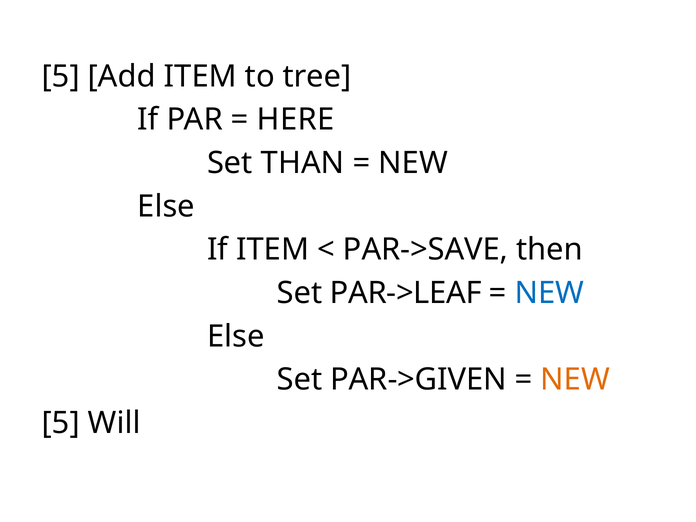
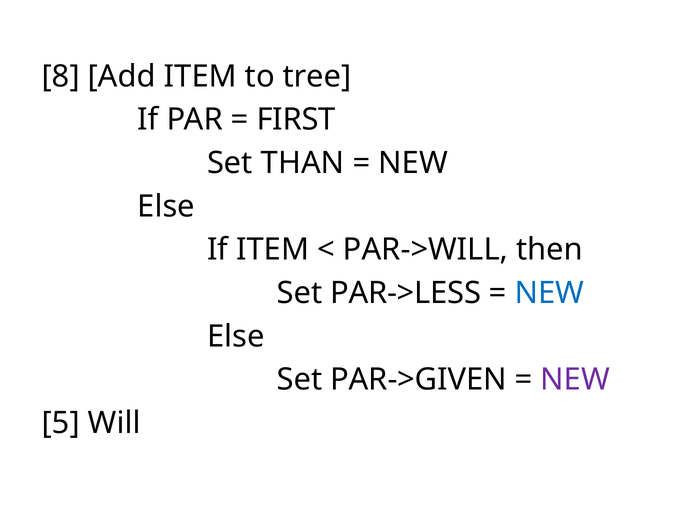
5 at (61, 76): 5 -> 8
HERE: HERE -> FIRST
PAR->SAVE: PAR->SAVE -> PAR->WILL
PAR->LEAF: PAR->LEAF -> PAR->LESS
NEW at (575, 380) colour: orange -> purple
